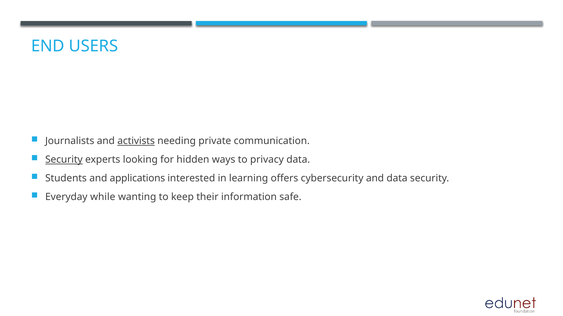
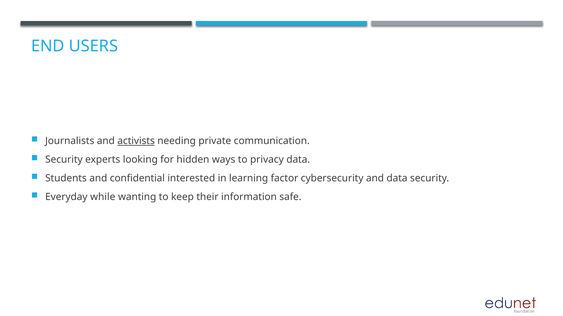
Security at (64, 160) underline: present -> none
applications: applications -> confidential
offers: offers -> factor
